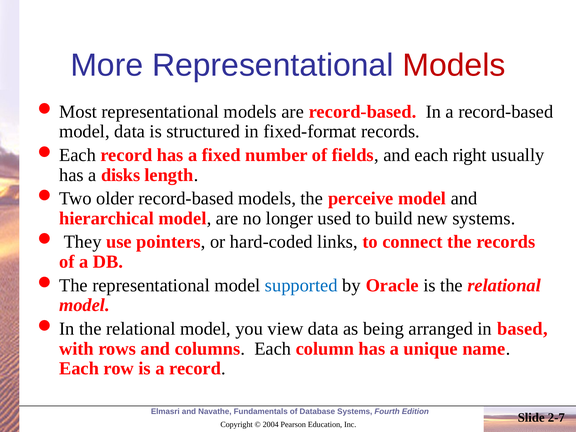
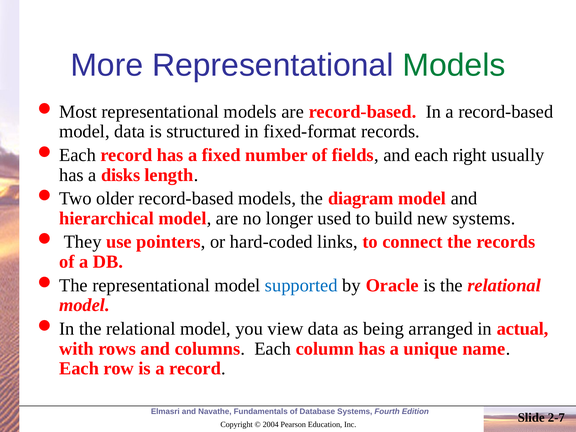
Models at (454, 65) colour: red -> green
perceive: perceive -> diagram
based: based -> actual
